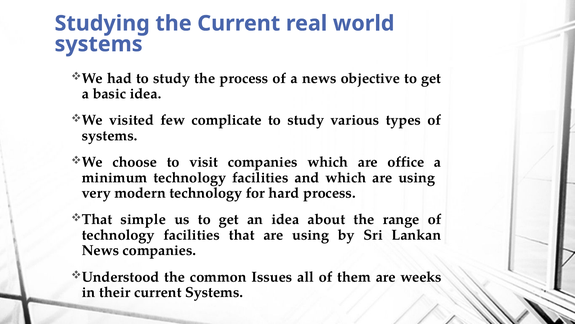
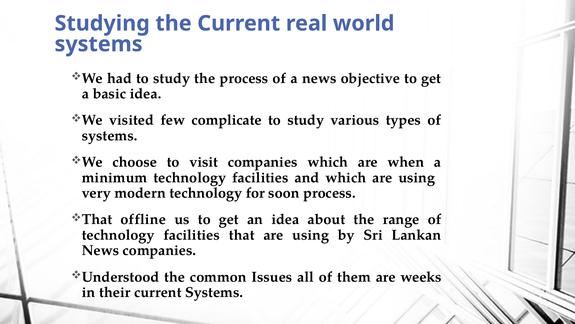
office: office -> when
hard: hard -> soon
simple: simple -> offline
